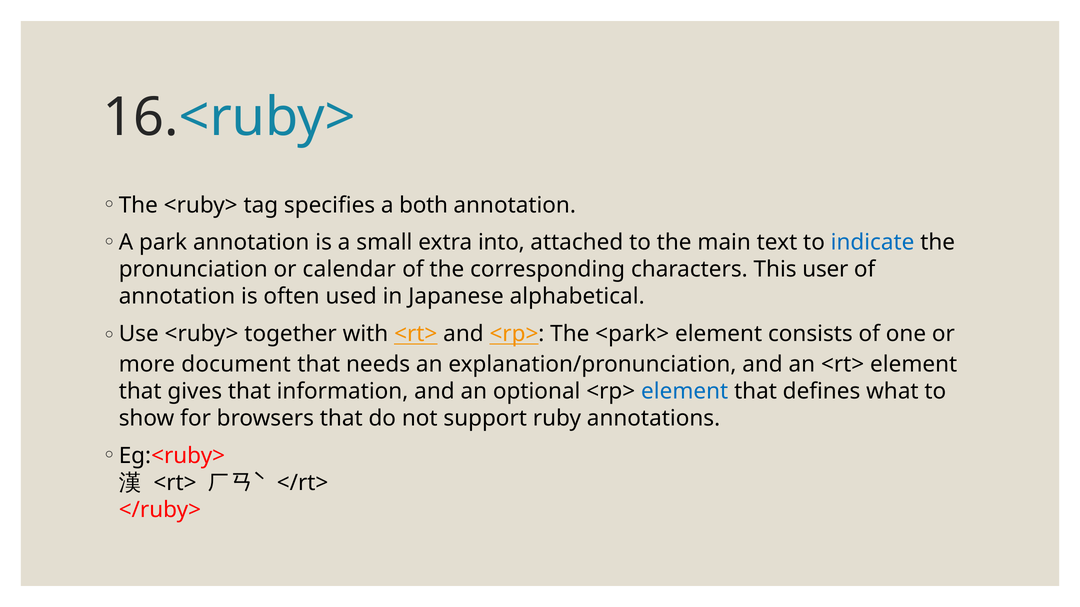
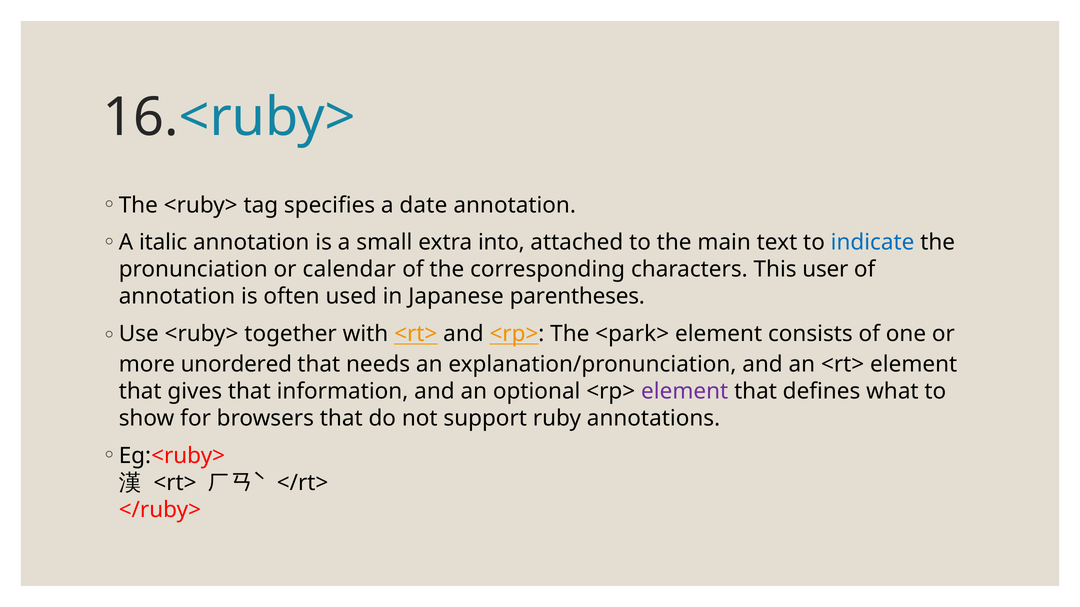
both: both -> date
park: park -> italic
alphabetical: alphabetical -> parentheses
document: document -> unordered
element at (685, 392) colour: blue -> purple
